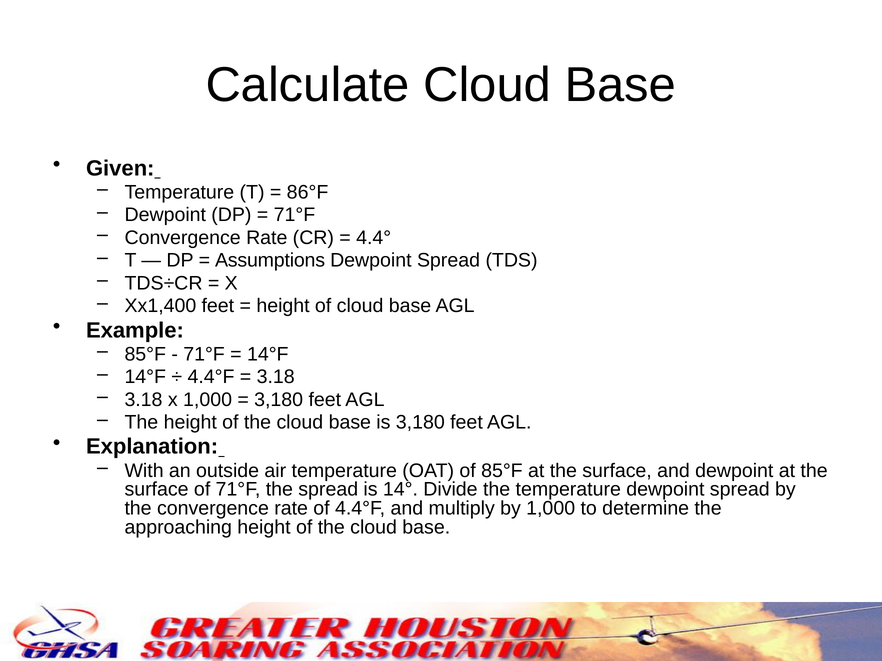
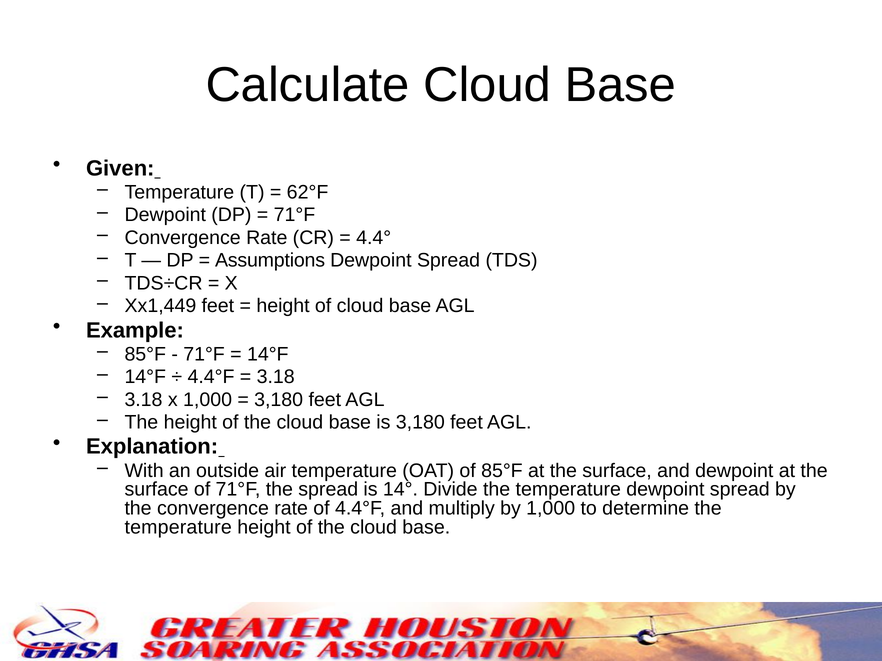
86°F: 86°F -> 62°F
Xx1,400: Xx1,400 -> Xx1,449
approaching at (178, 528): approaching -> temperature
